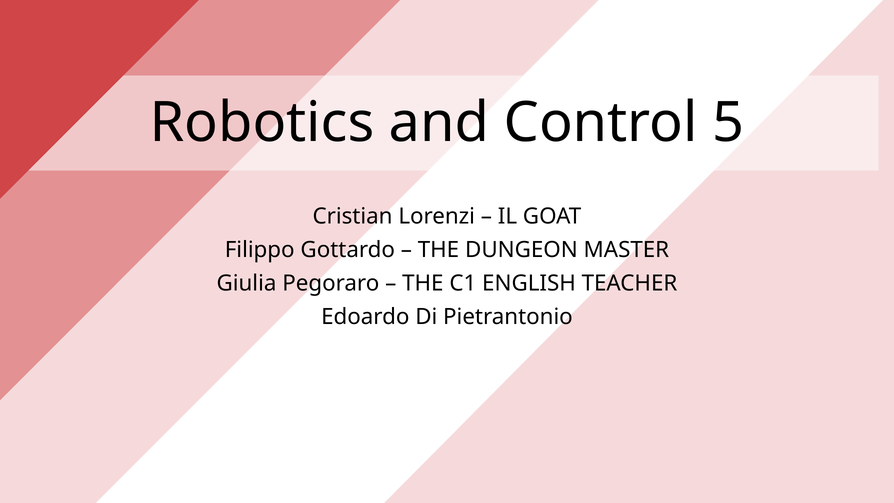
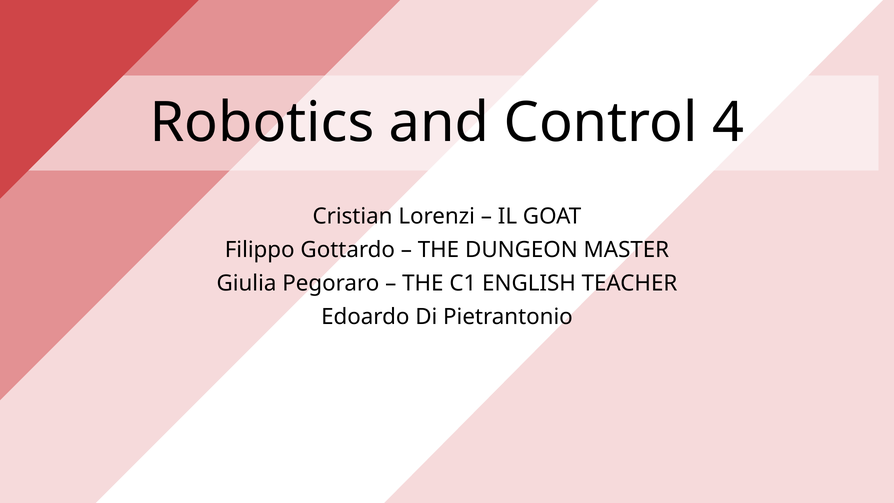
5: 5 -> 4
